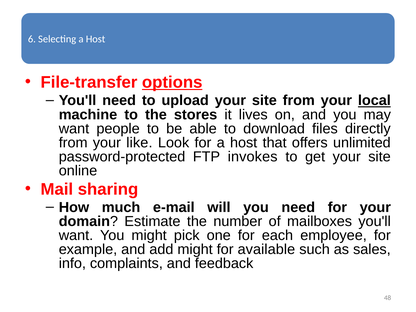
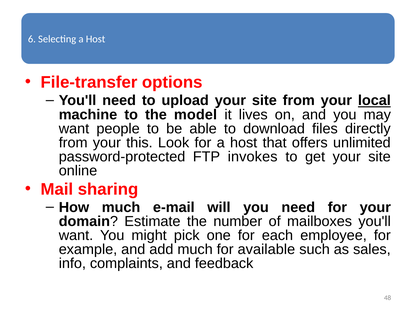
options underline: present -> none
stores: stores -> model
like: like -> this
add might: might -> much
